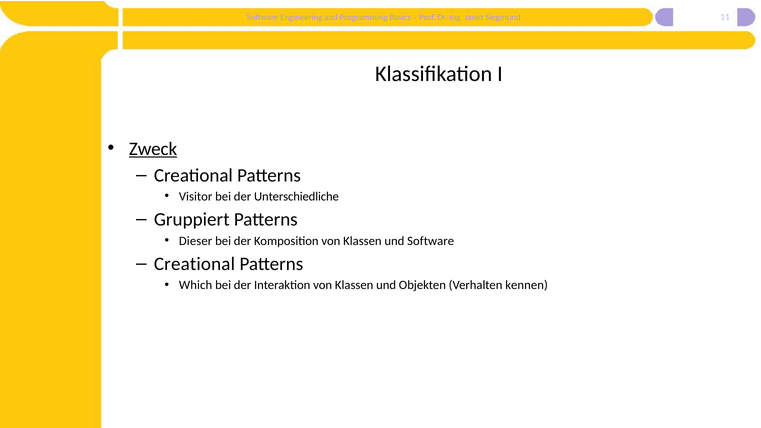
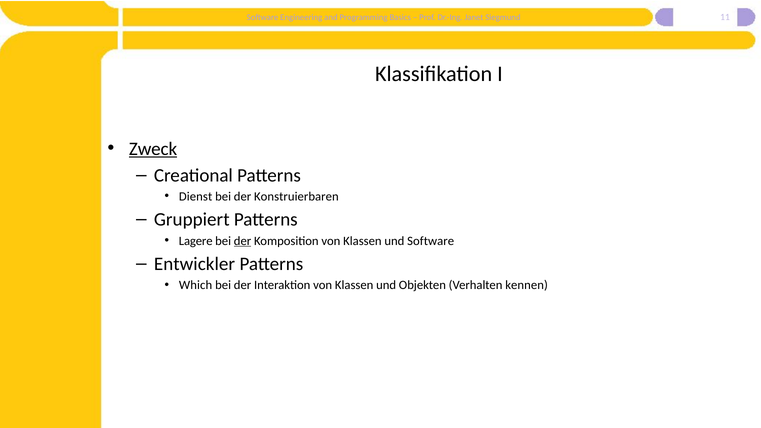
Visitor: Visitor -> Dienst
Unterschiedliche: Unterschiedliche -> Konstruierbaren
Dieser: Dieser -> Lagere
der at (243, 241) underline: none -> present
Creational at (194, 264): Creational -> Entwickler
